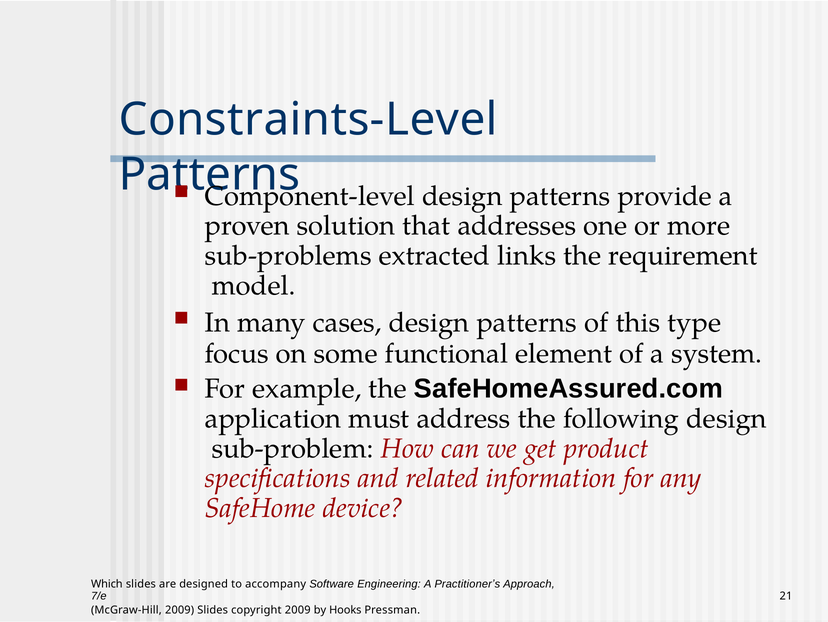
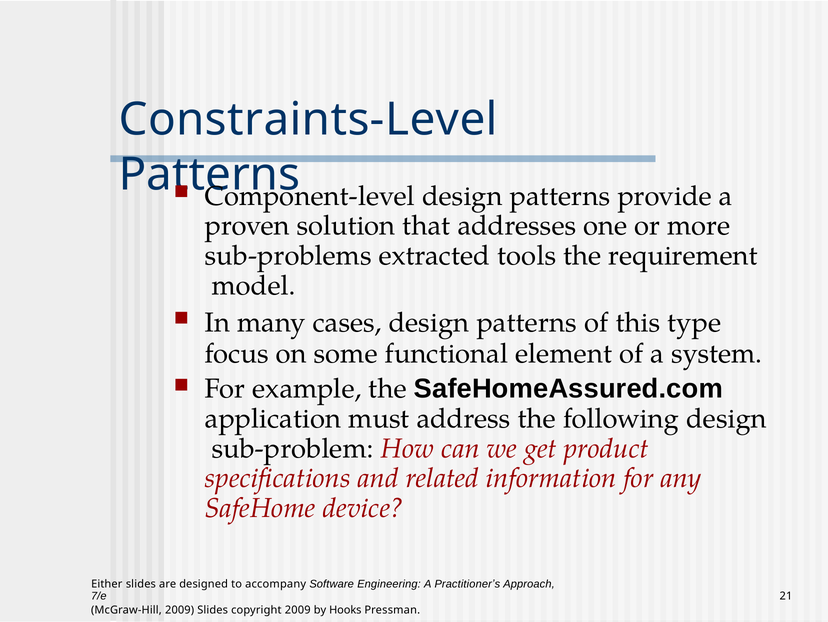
links: links -> tools
Which: Which -> Either
